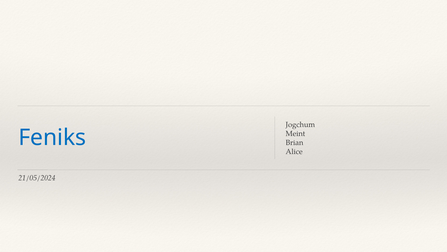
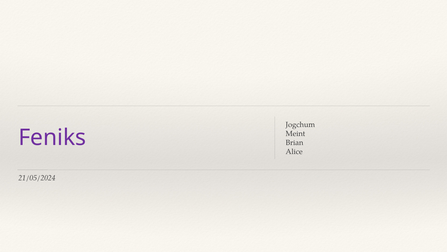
Feniks colour: blue -> purple
